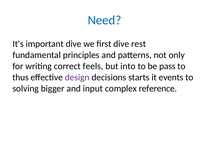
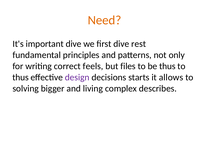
Need colour: blue -> orange
into: into -> files
be pass: pass -> thus
events: events -> allows
input: input -> living
reference: reference -> describes
